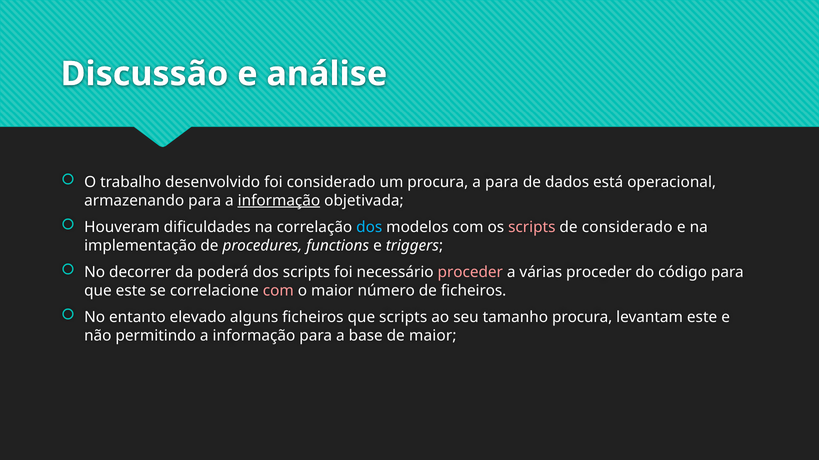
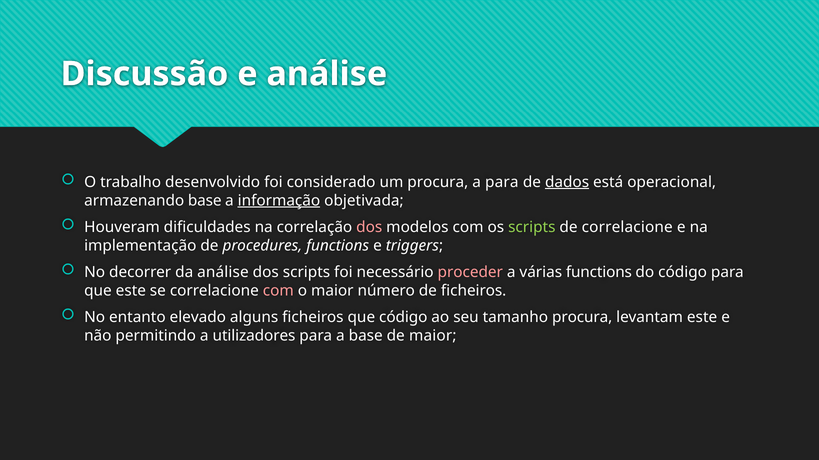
dados underline: none -> present
armazenando para: para -> base
dos at (369, 227) colour: light blue -> pink
scripts at (532, 227) colour: pink -> light green
de considerado: considerado -> correlacione
da poderá: poderá -> análise
várias proceder: proceder -> functions
que scripts: scripts -> código
permitindo a informação: informação -> utilizadores
